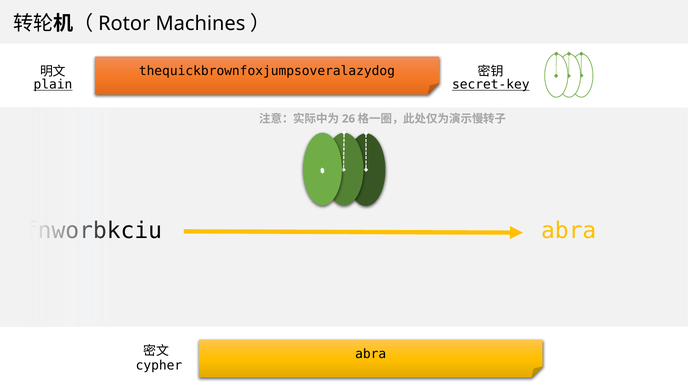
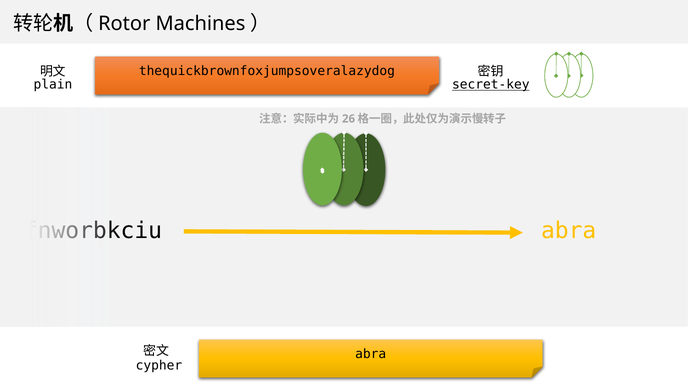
plain underline: present -> none
